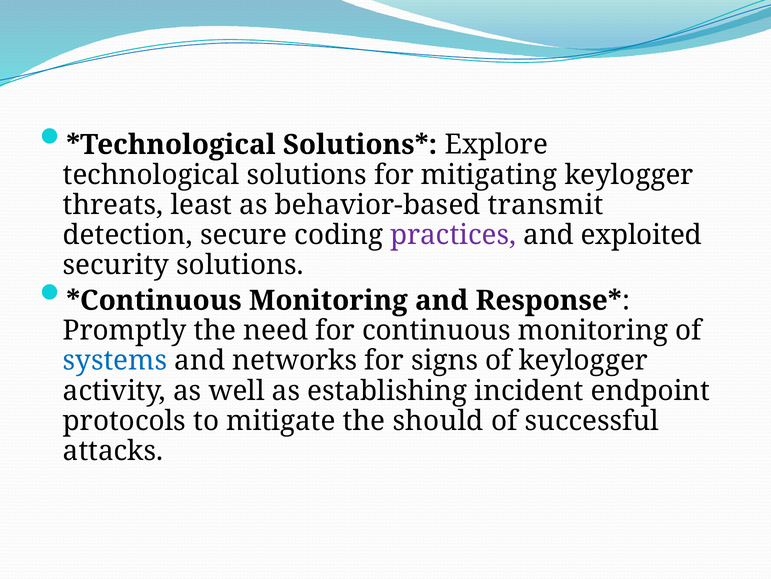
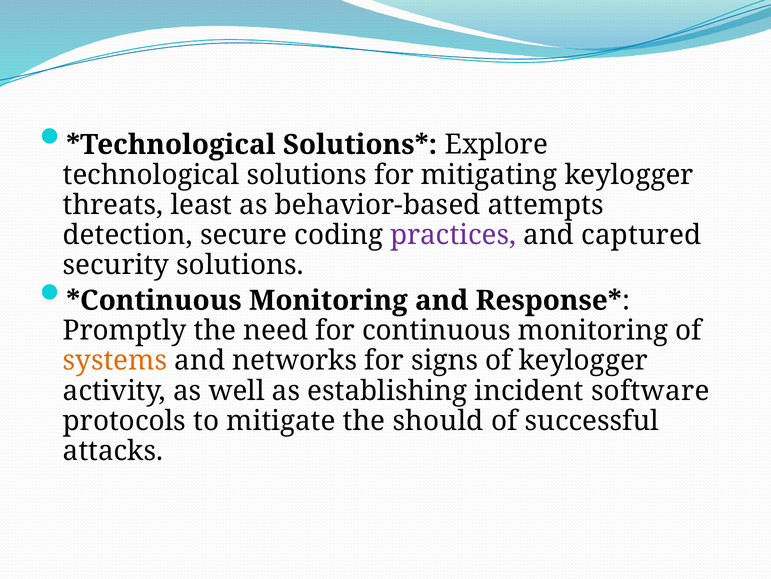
transmit: transmit -> attempts
exploited: exploited -> captured
systems colour: blue -> orange
endpoint: endpoint -> software
